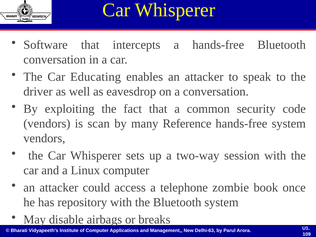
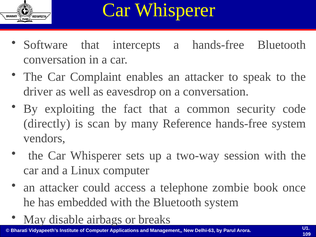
Educating: Educating -> Complaint
vendors at (47, 124): vendors -> directly
repository: repository -> embedded
